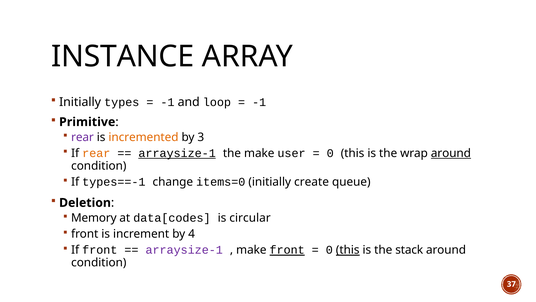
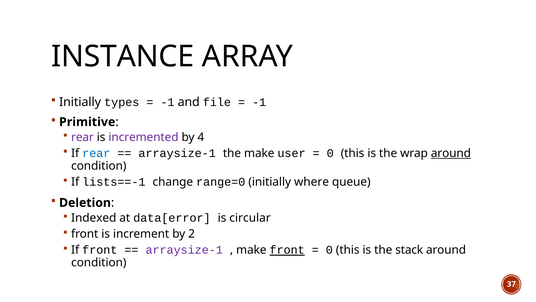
loop: loop -> file
incremented colour: orange -> purple
3: 3 -> 4
rear at (96, 153) colour: orange -> blue
arraysize-1 at (177, 153) underline: present -> none
types==-1: types==-1 -> lists==-1
items=0: items=0 -> range=0
create: create -> where
Memory: Memory -> Indexed
data[codes: data[codes -> data[error
4: 4 -> 2
this at (348, 250) underline: present -> none
